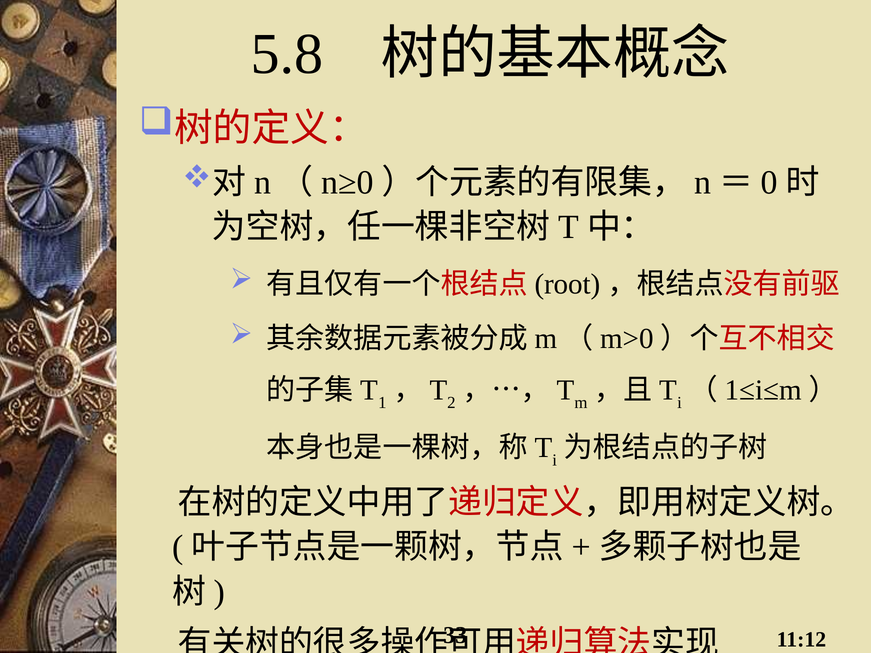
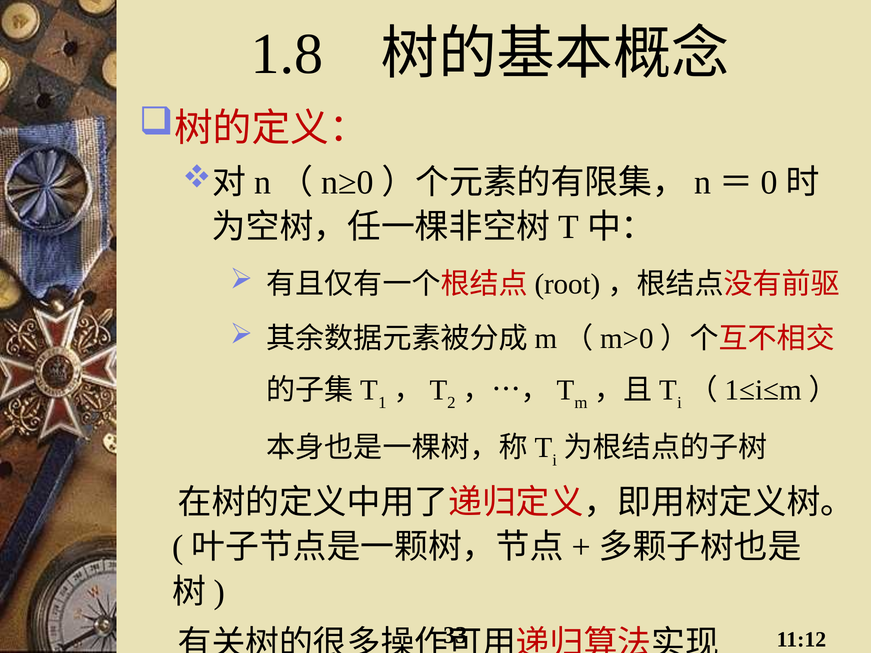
5.8: 5.8 -> 1.8
